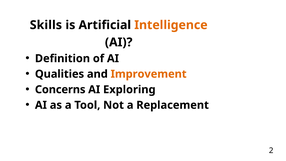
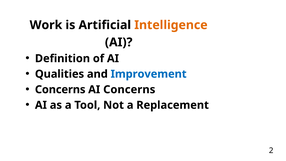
Skills: Skills -> Work
Improvement colour: orange -> blue
AI Exploring: Exploring -> Concerns
